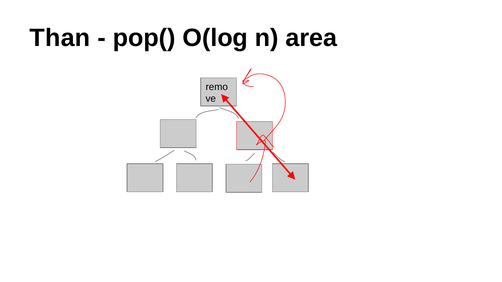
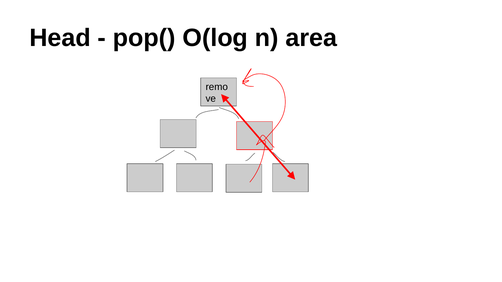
Than: Than -> Head
